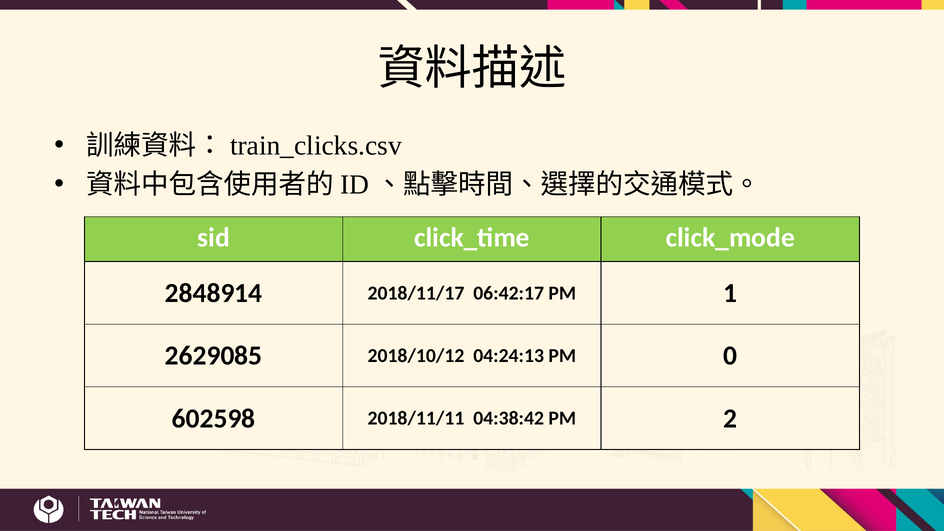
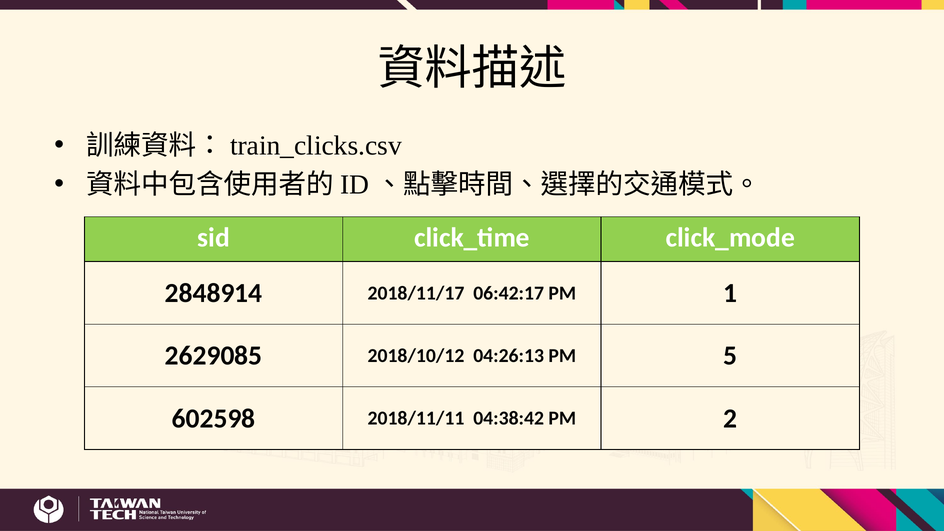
04:24:13: 04:24:13 -> 04:26:13
0: 0 -> 5
